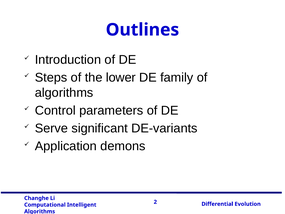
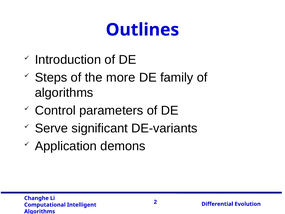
lower: lower -> more
